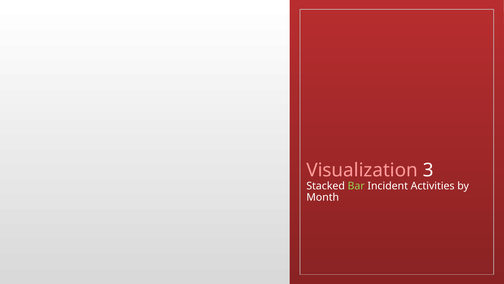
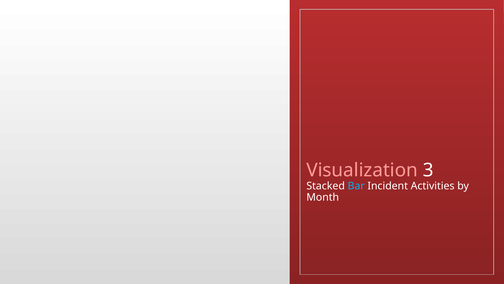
Bar colour: light green -> light blue
